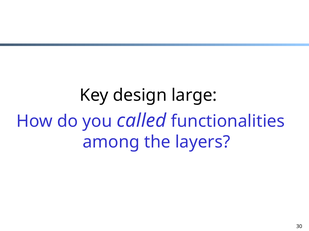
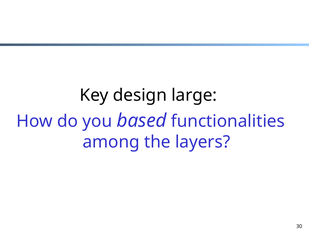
called: called -> based
